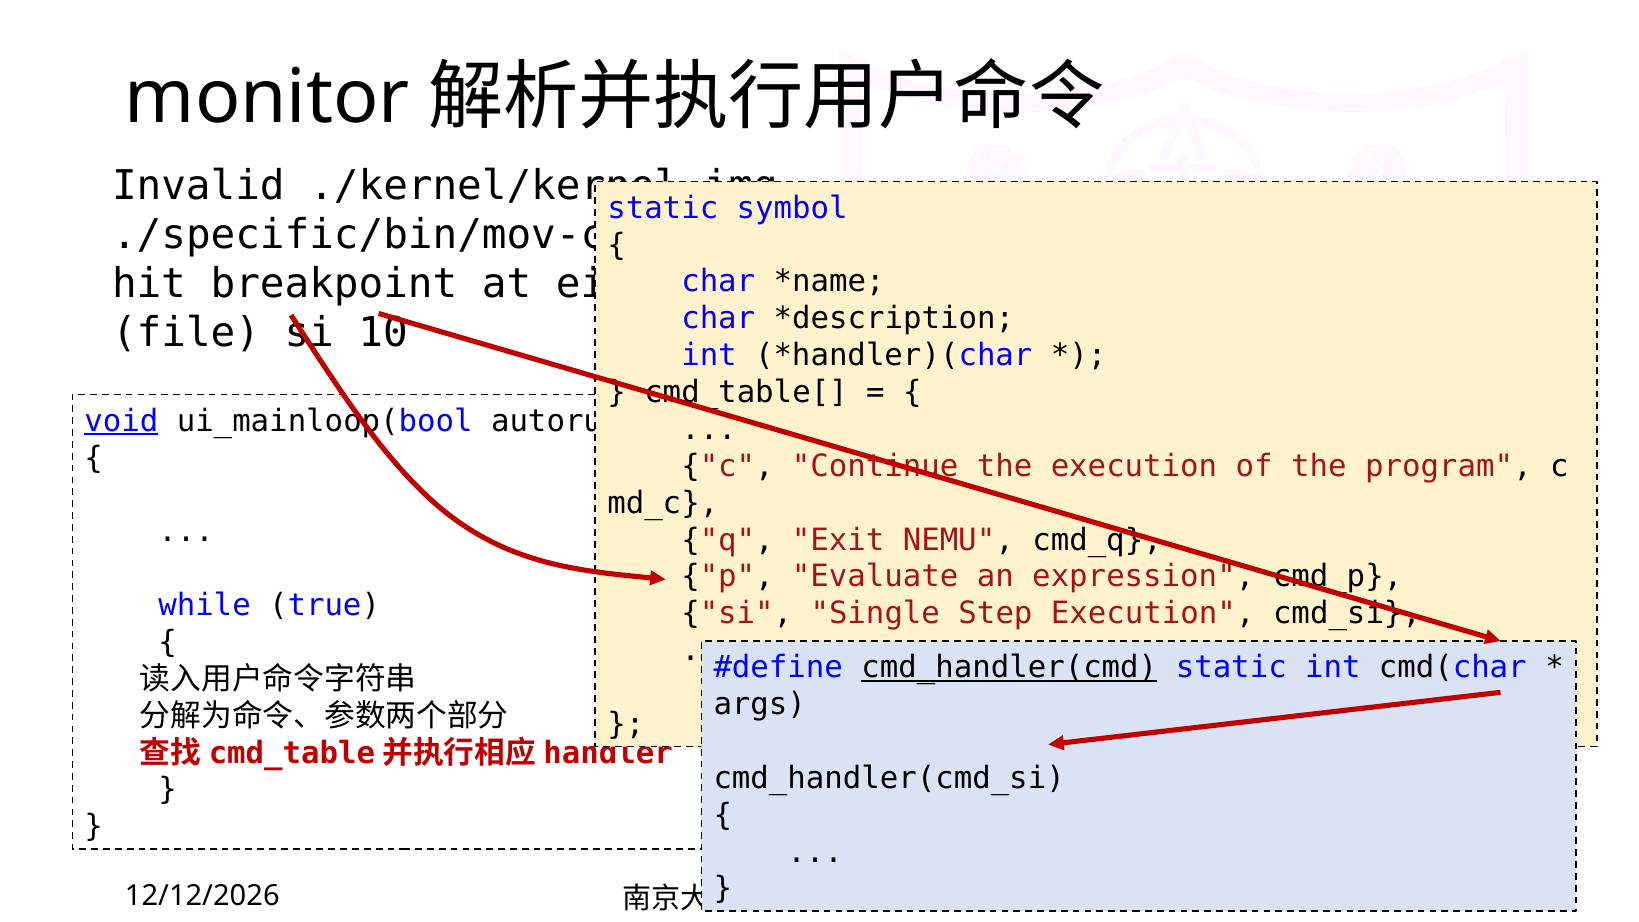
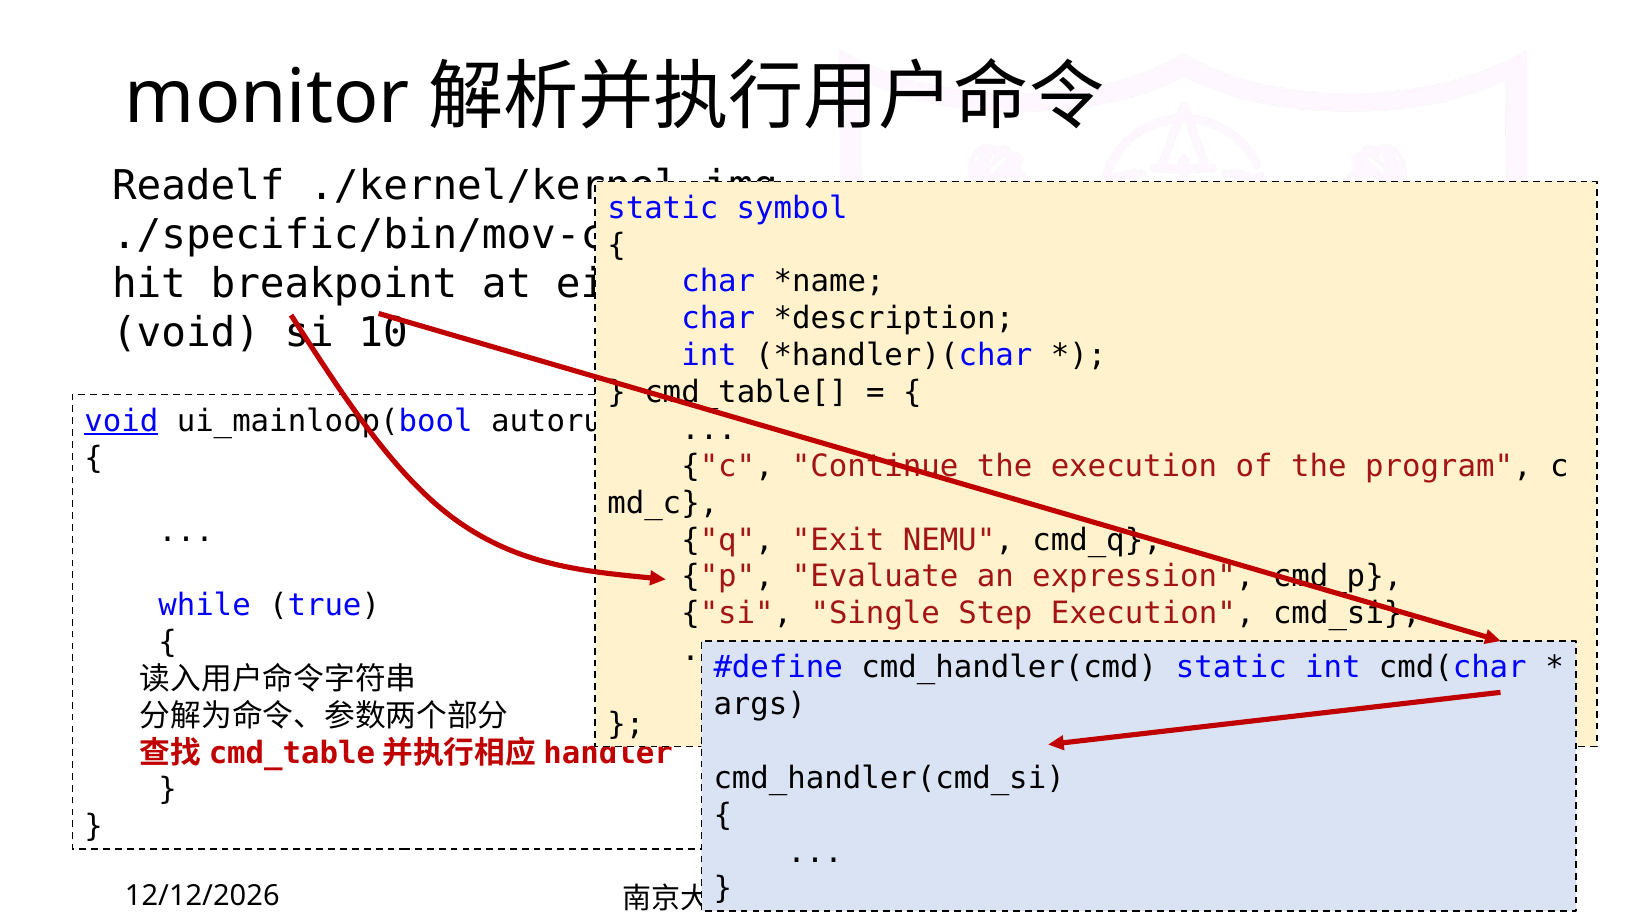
Invalid: Invalid -> Readelf
file at (186, 333): file -> void
cmd_handler(cmd underline: present -> none
